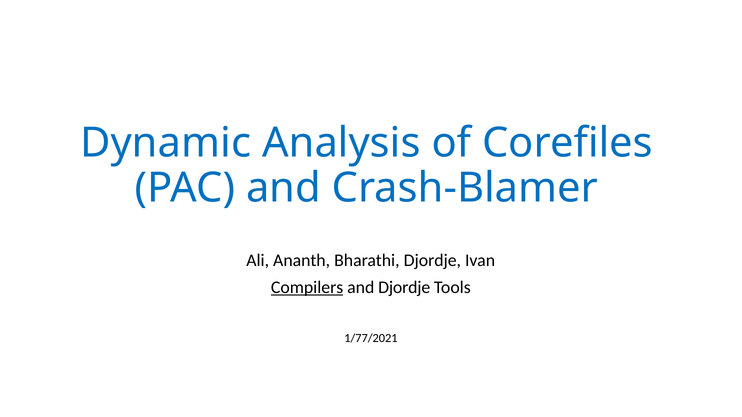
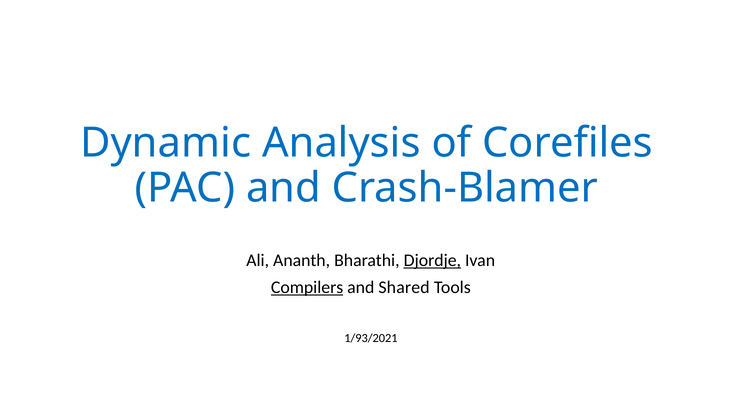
Djordje at (432, 261) underline: none -> present
and Djordje: Djordje -> Shared
1/77/2021: 1/77/2021 -> 1/93/2021
